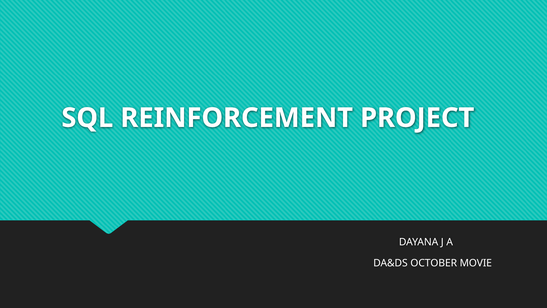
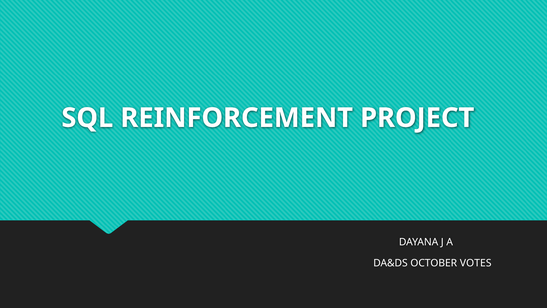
MOVIE: MOVIE -> VOTES
